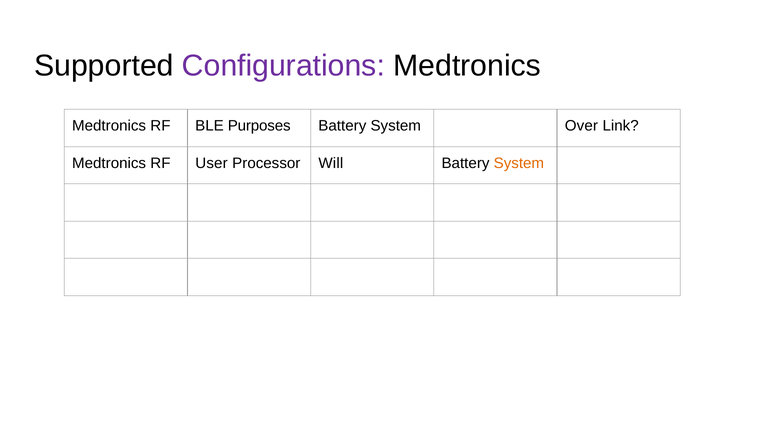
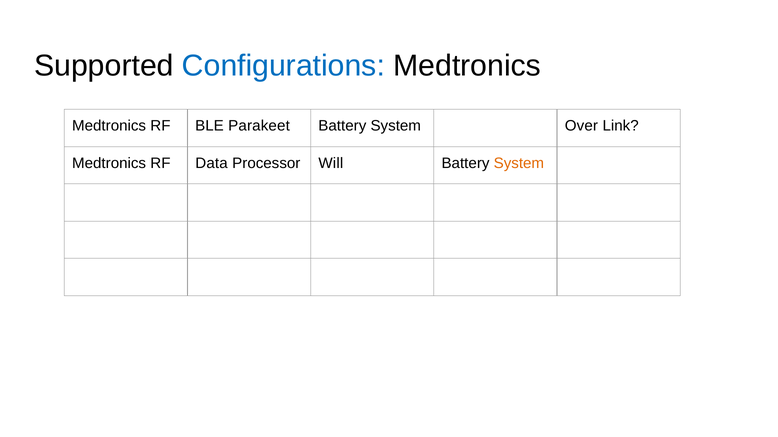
Configurations colour: purple -> blue
Purposes: Purposes -> Parakeet
User: User -> Data
